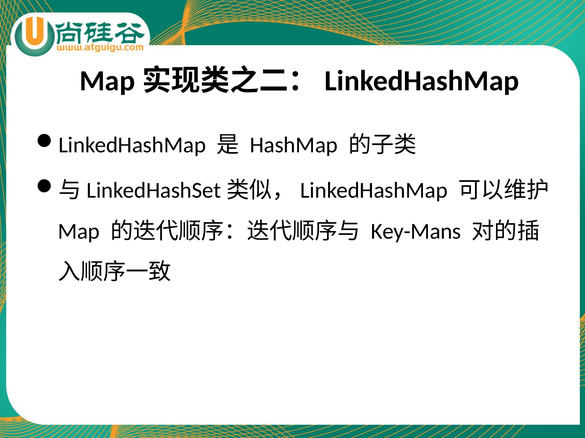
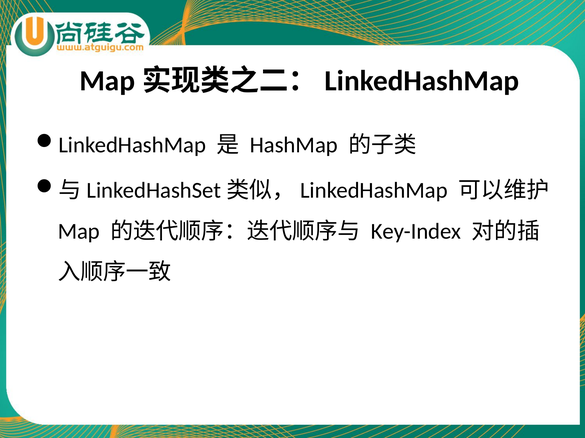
Key-Mans: Key-Mans -> Key-Index
